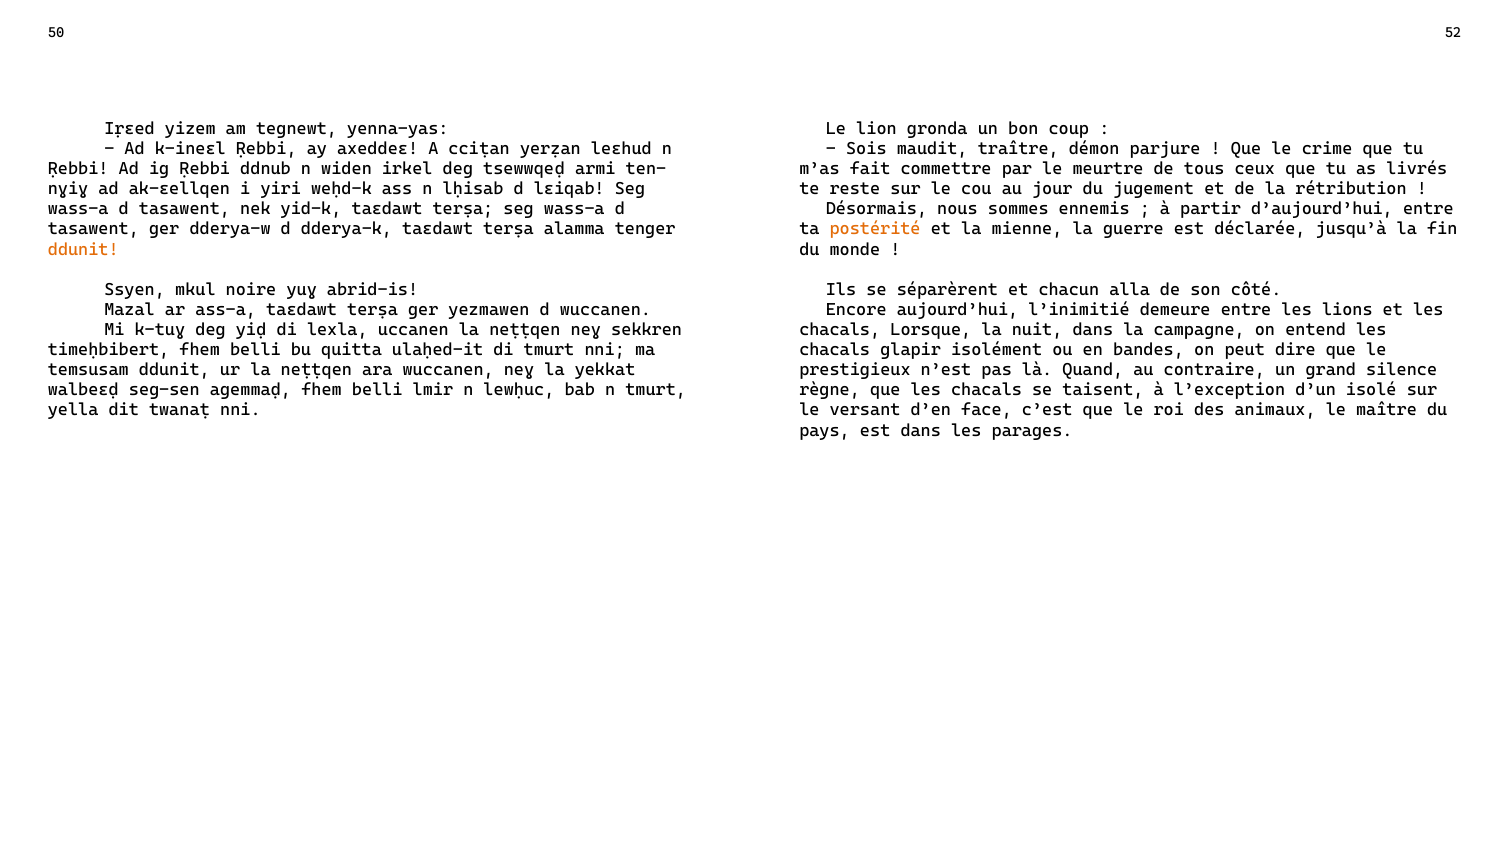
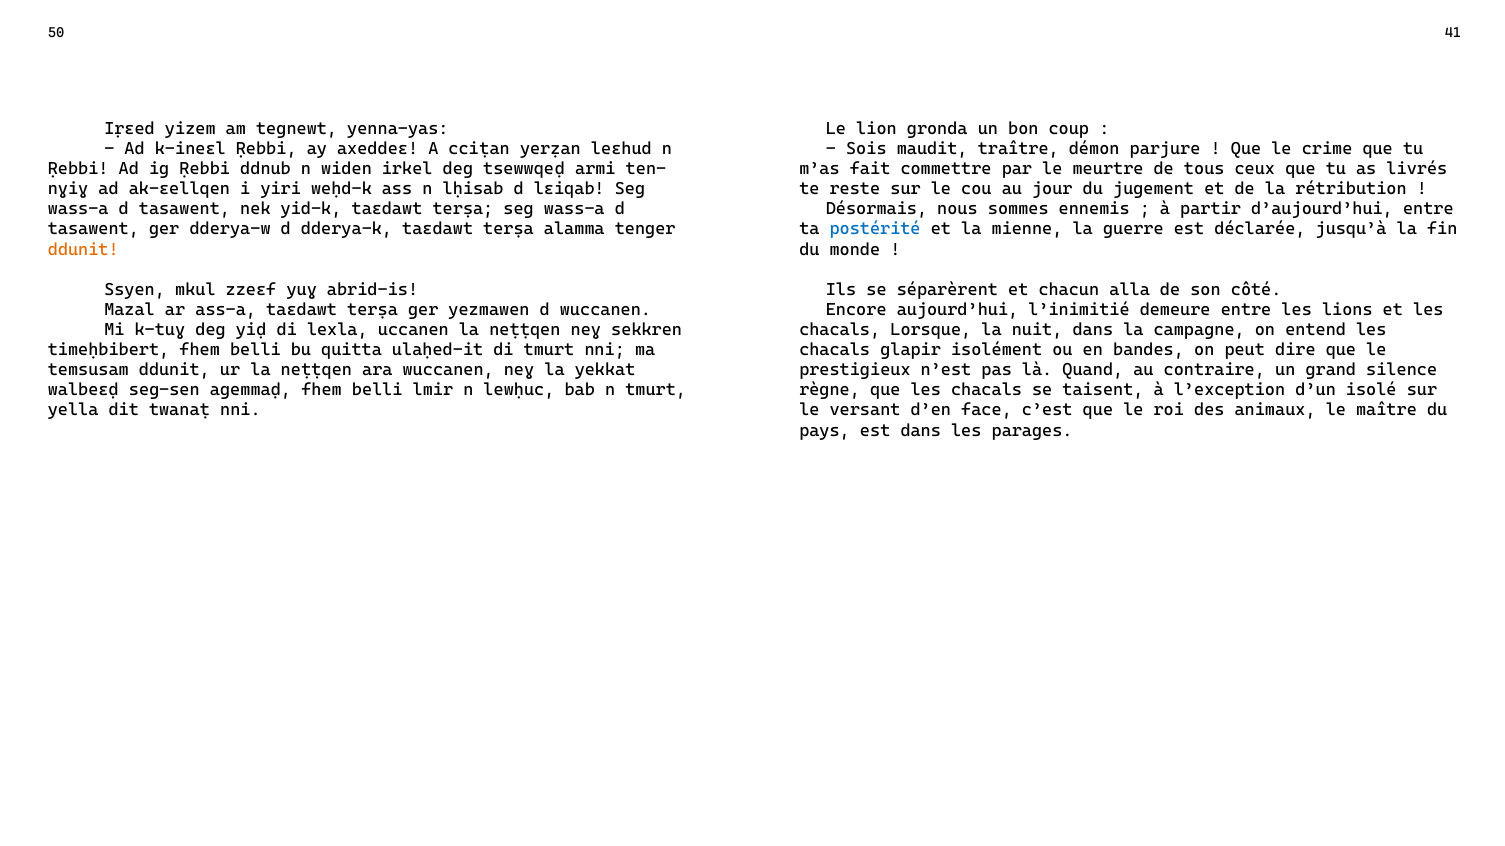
52: 52 -> 41
postérité colour: orange -> blue
noire: noire -> zzeɛf
